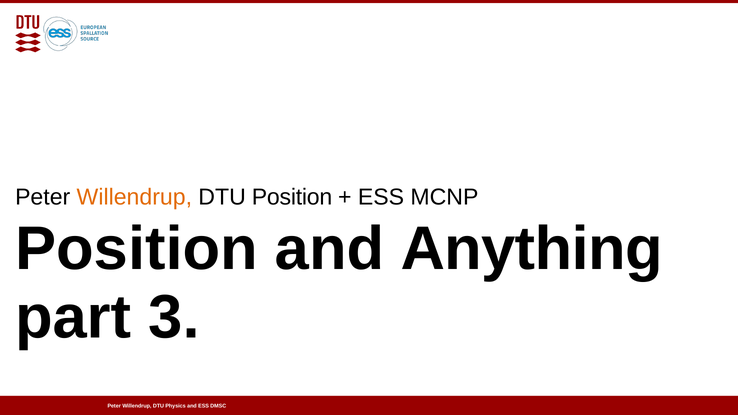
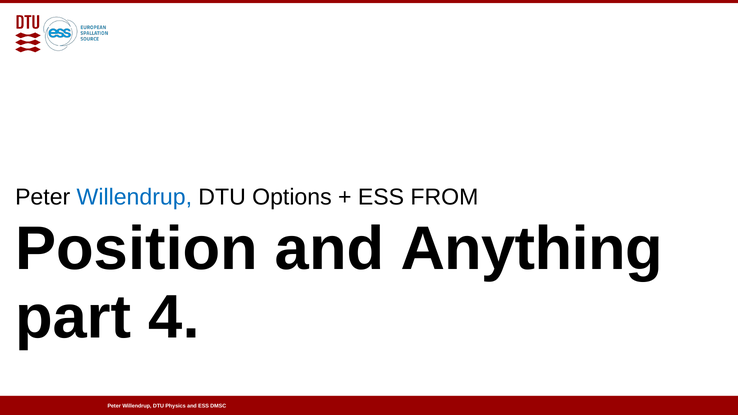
Willendrup at (134, 197) colour: orange -> blue
DTU Position: Position -> Options
MCNP: MCNP -> FROM
3: 3 -> 4
